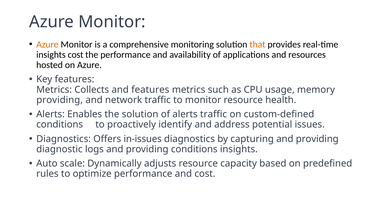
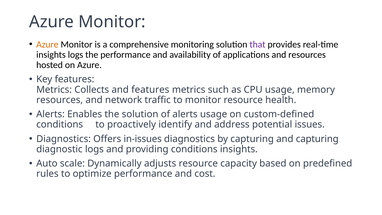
that colour: orange -> purple
insights cost: cost -> logs
providing at (60, 100): providing -> resources
alerts traffic: traffic -> usage
capturing and providing: providing -> capturing
